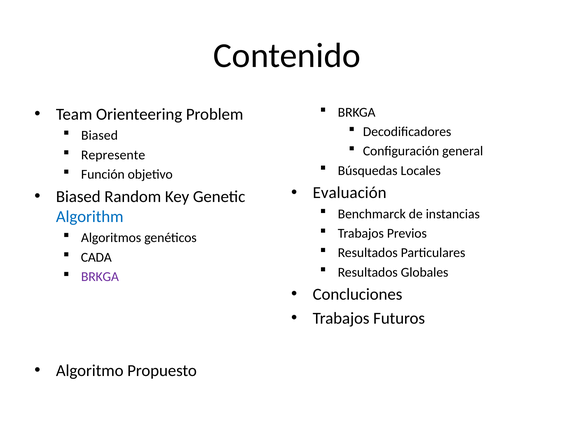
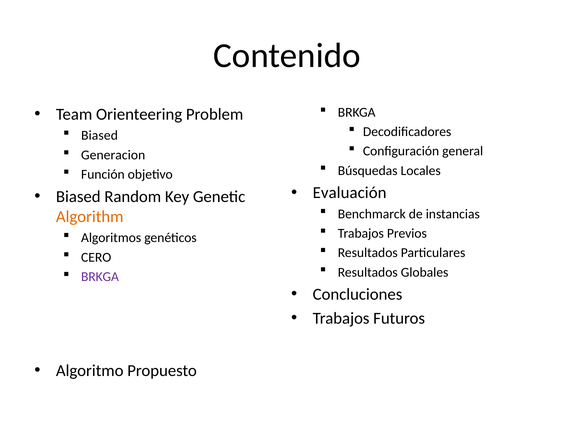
Represente: Represente -> Generacion
Algorithm colour: blue -> orange
CADA: CADA -> CERO
